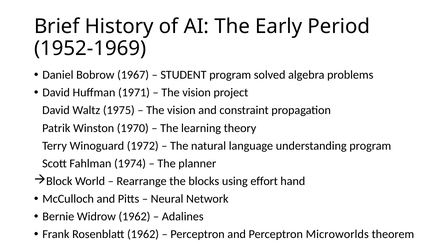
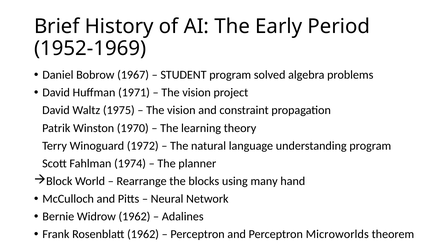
effort: effort -> many
